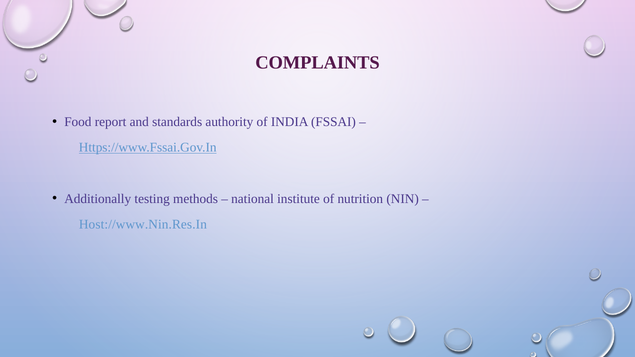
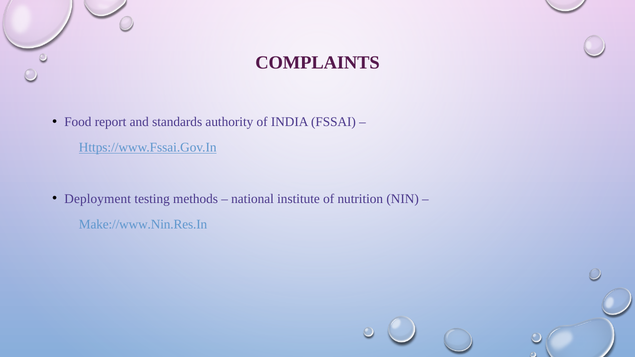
Additionally: Additionally -> Deployment
Host://www.Nin.Res.In: Host://www.Nin.Res.In -> Make://www.Nin.Res.In
